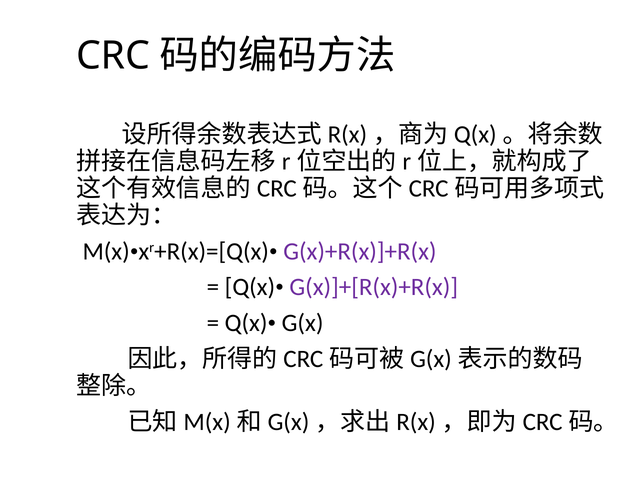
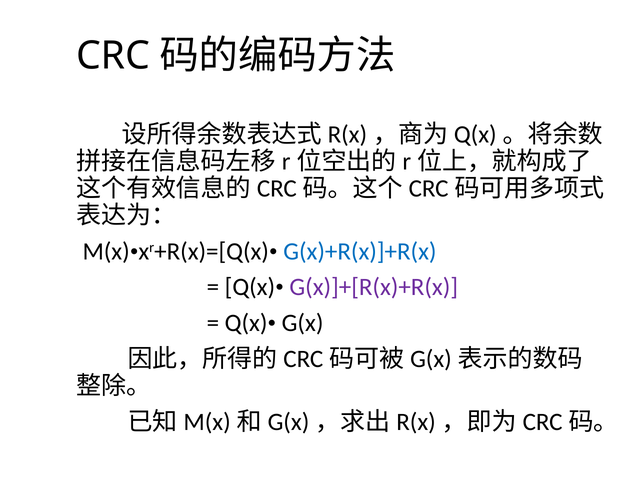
G(x)+R(x)]+R(x colour: purple -> blue
